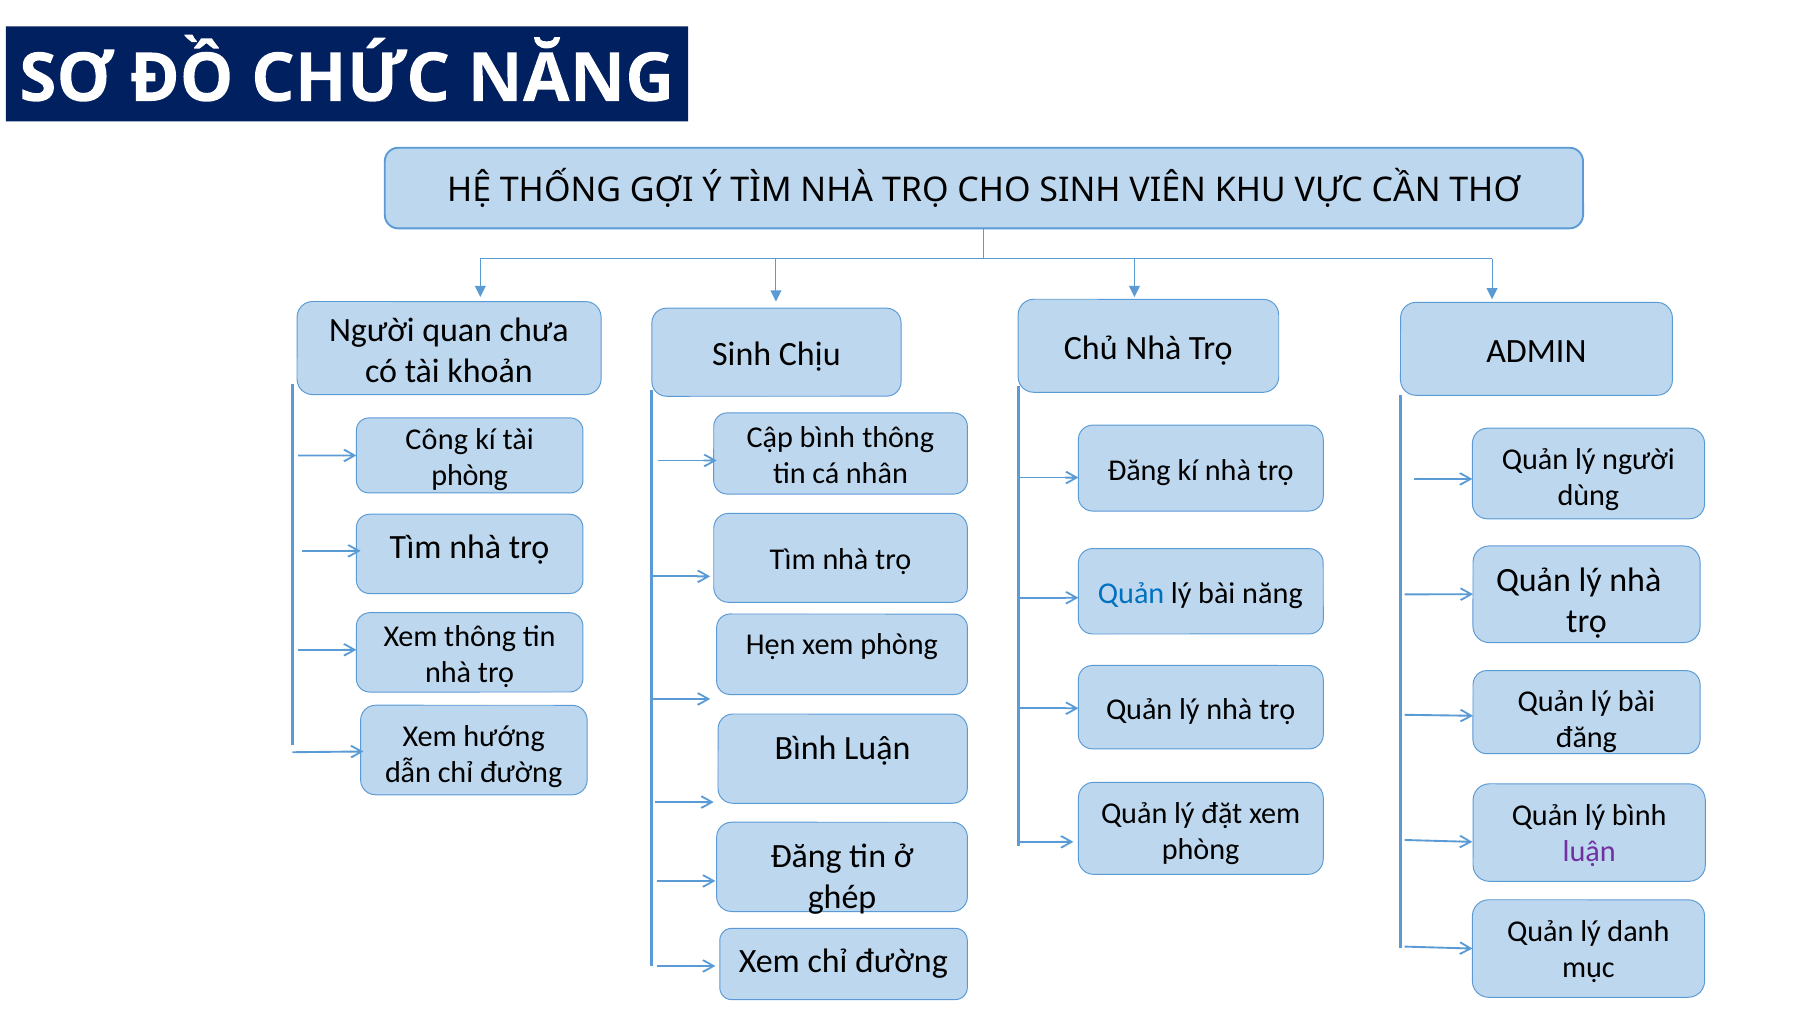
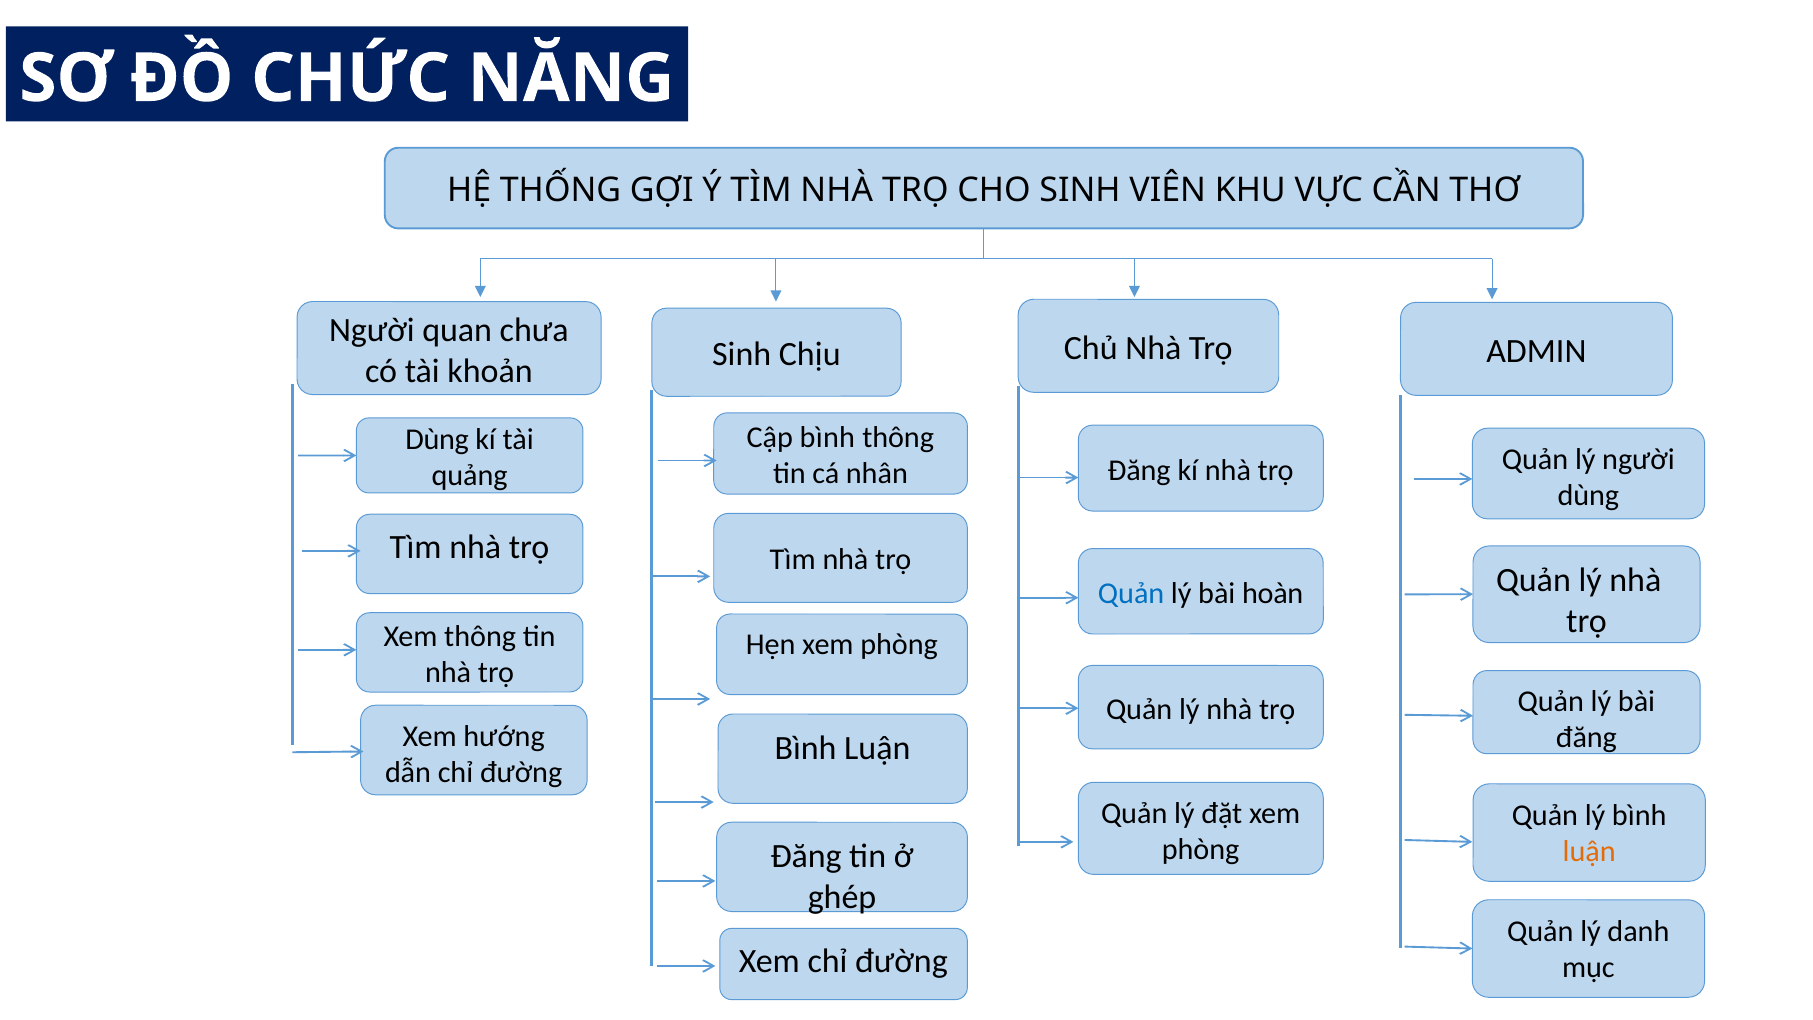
Công at (437, 439): Công -> Dùng
phòng at (470, 476): phòng -> quảng
bài năng: năng -> hoàn
luận at (1589, 852) colour: purple -> orange
